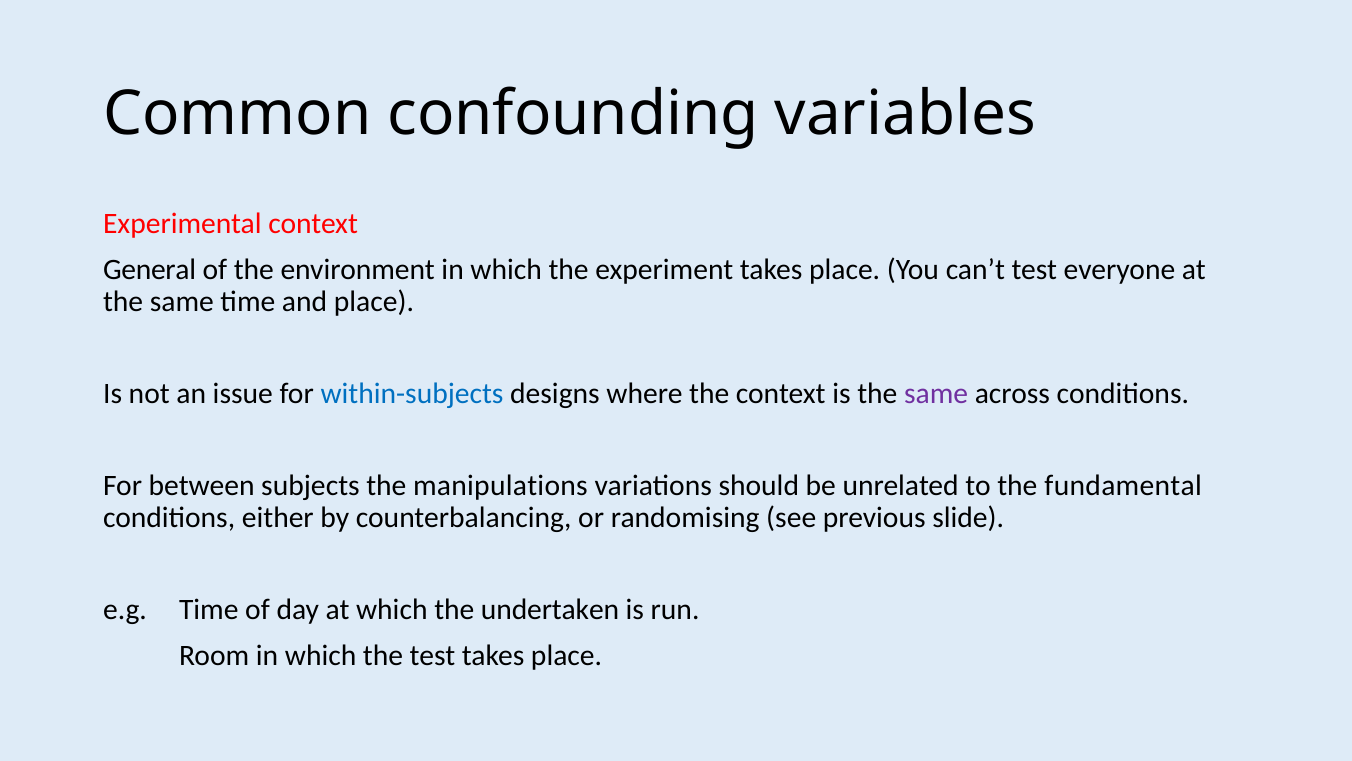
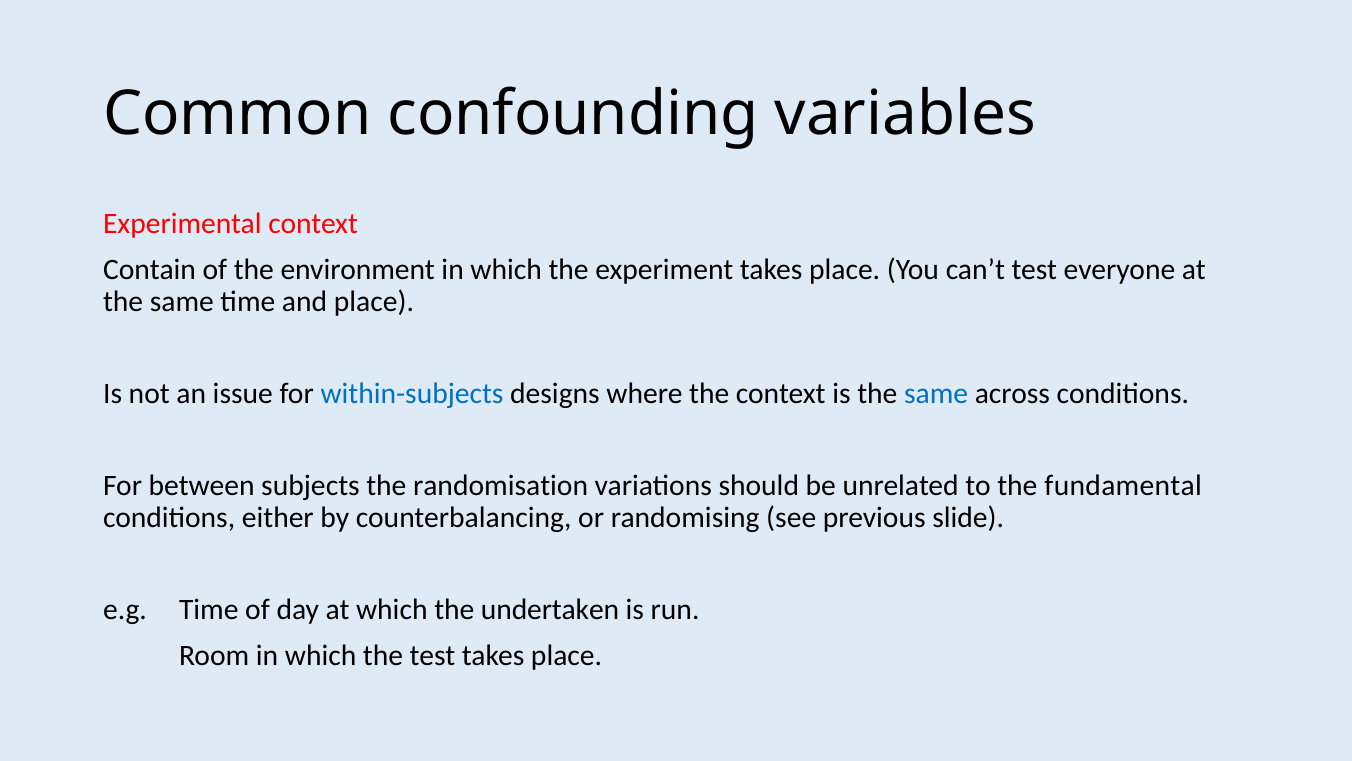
General: General -> Contain
same at (936, 393) colour: purple -> blue
manipulations: manipulations -> randomisation
